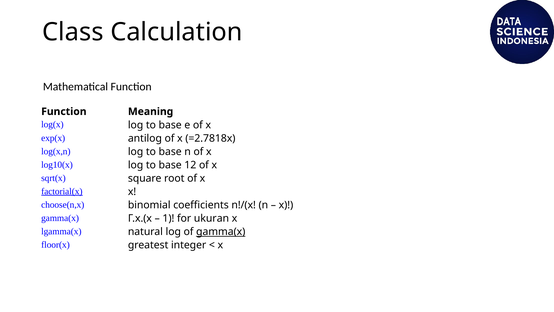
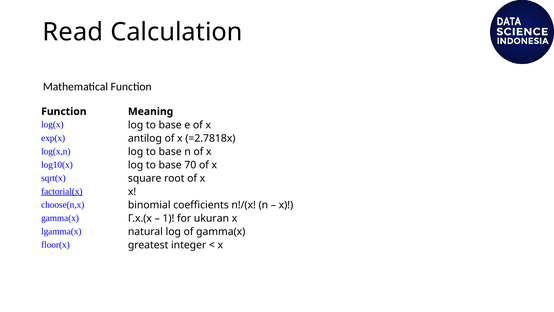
Class: Class -> Read
12: 12 -> 70
gamma(x at (221, 232) underline: present -> none
